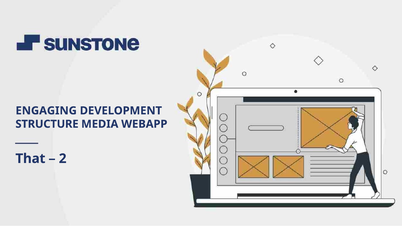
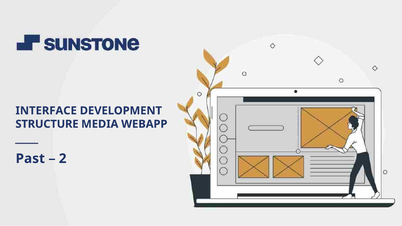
ENGAGING: ENGAGING -> INTERFACE
That: That -> Past
